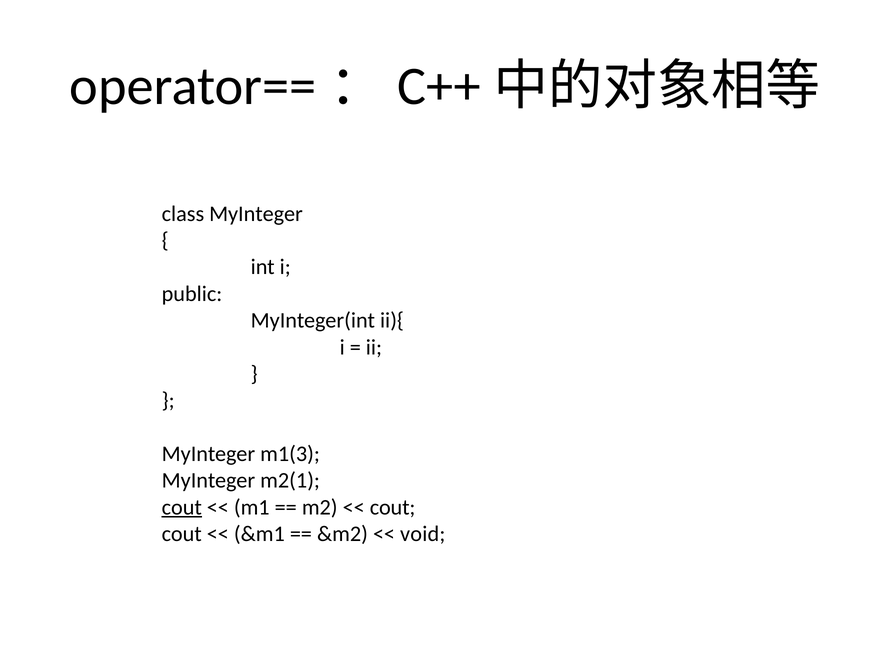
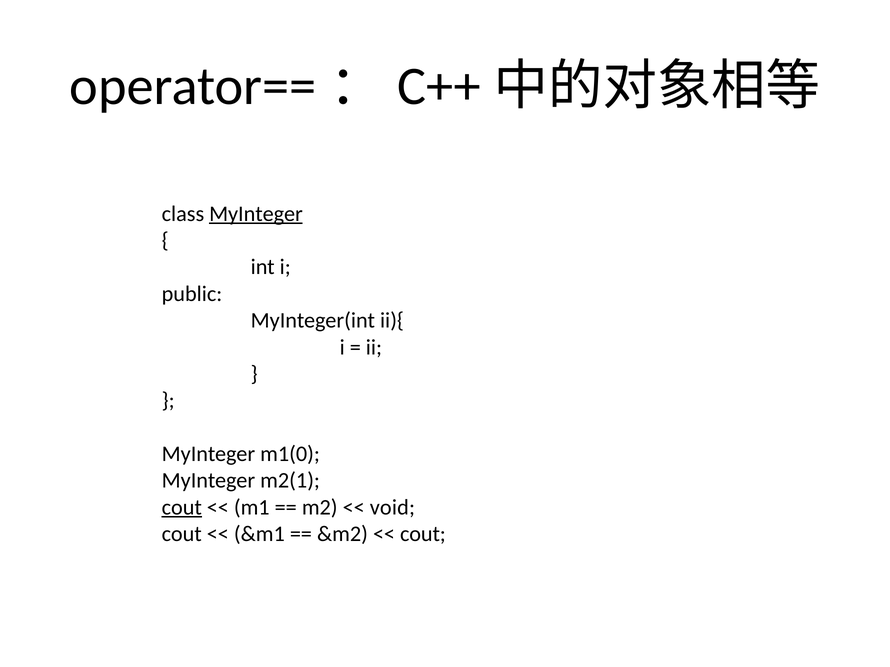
MyInteger at (256, 214) underline: none -> present
m1(3: m1(3 -> m1(0
cout at (393, 508): cout -> void
void at (423, 534): void -> cout
